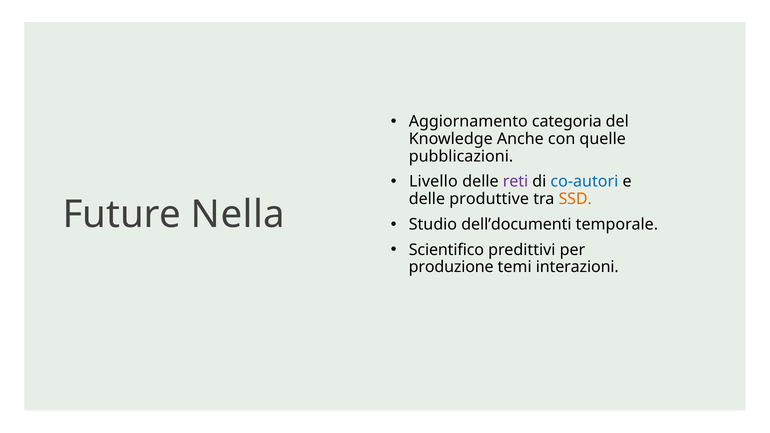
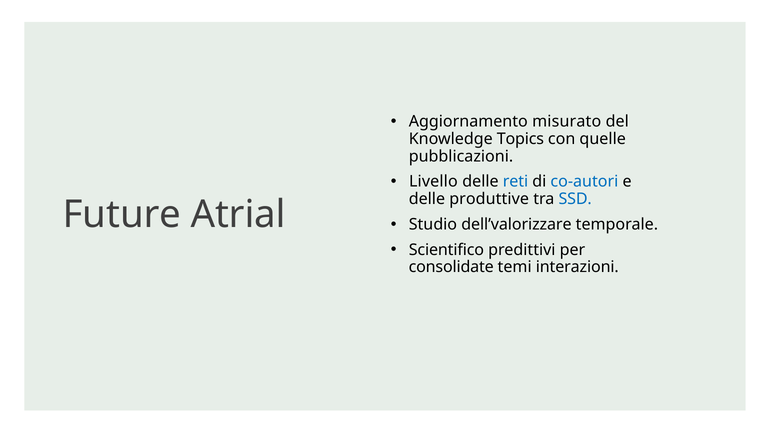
categoria: categoria -> misurato
Anche: Anche -> Topics
reti colour: purple -> blue
SSD colour: orange -> blue
Nella: Nella -> Atrial
dell’documenti: dell’documenti -> dell’valorizzare
produzione: produzione -> consolidate
